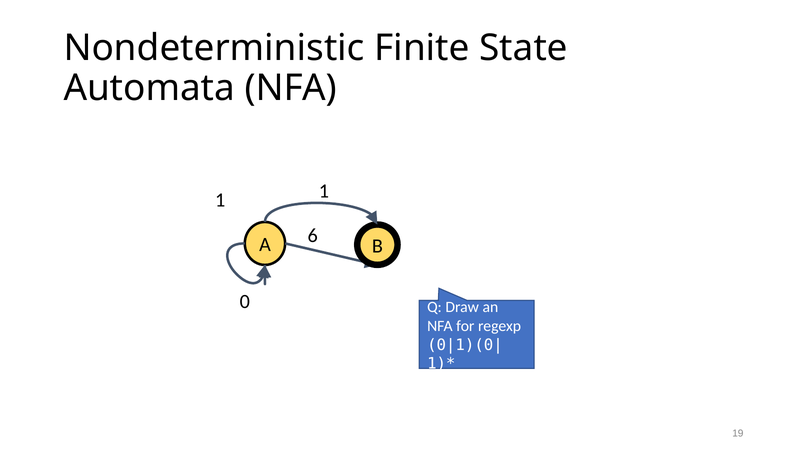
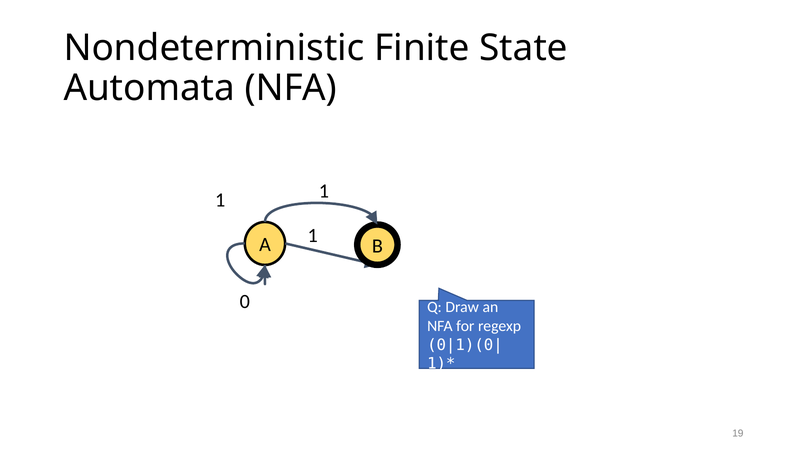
A 6: 6 -> 1
